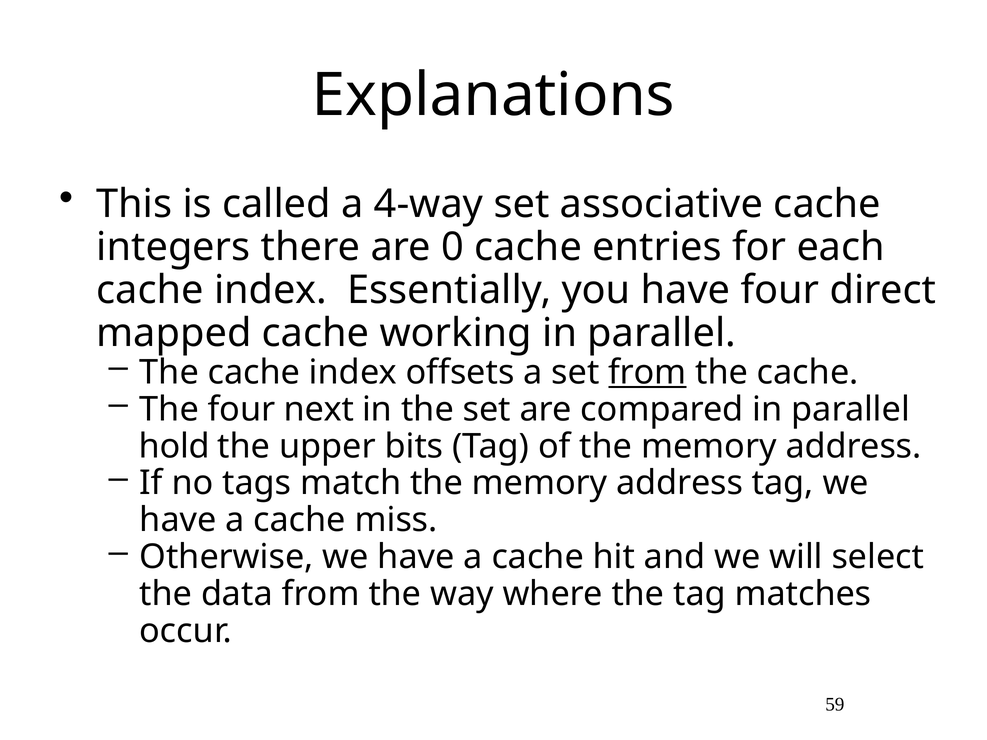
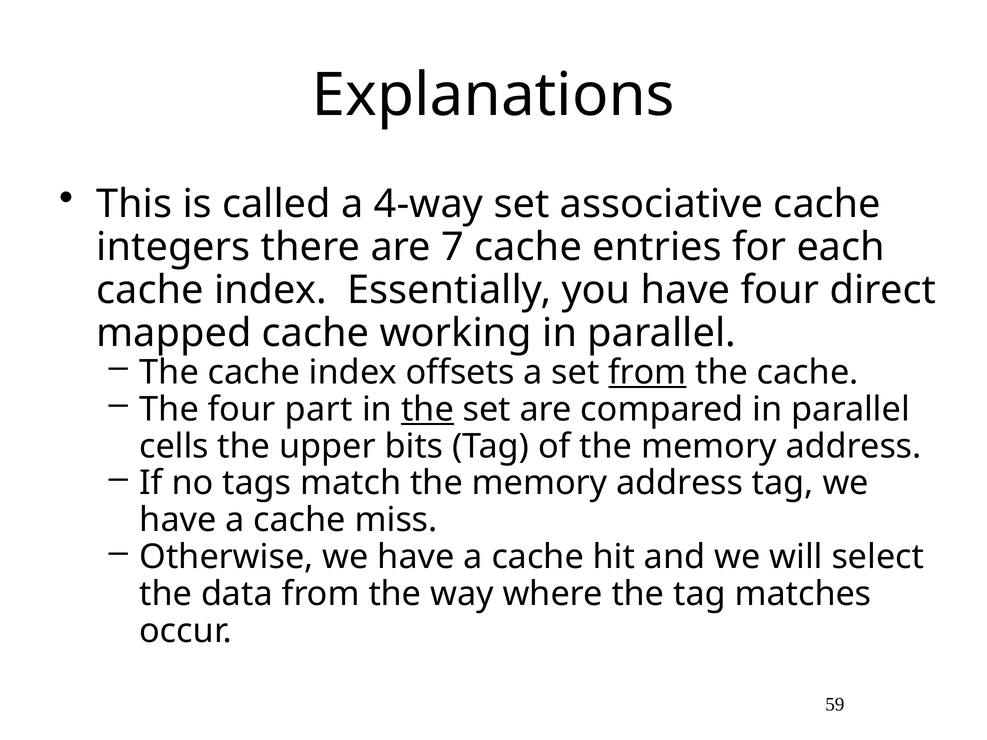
0: 0 -> 7
next: next -> part
the at (427, 409) underline: none -> present
hold: hold -> cells
